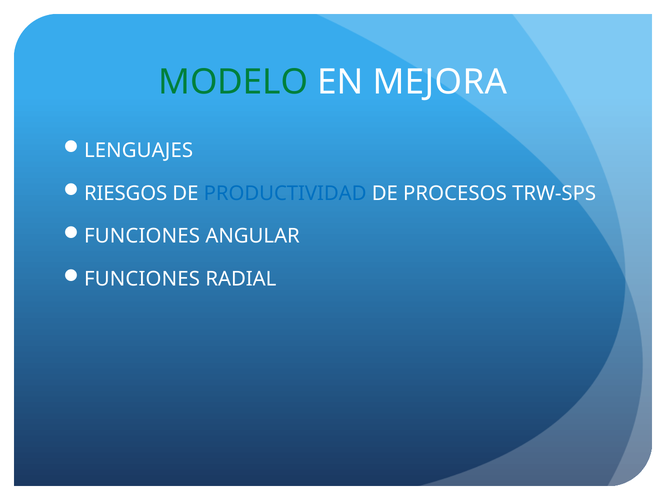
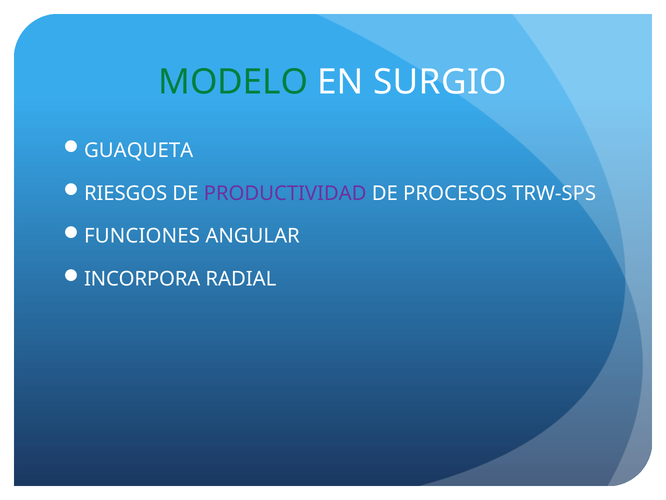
MEJORA: MEJORA -> SURGIO
LENGUAJES: LENGUAJES -> GUAQUETA
PRODUCTIVIDAD colour: blue -> purple
FUNCIONES at (142, 279): FUNCIONES -> INCORPORA
